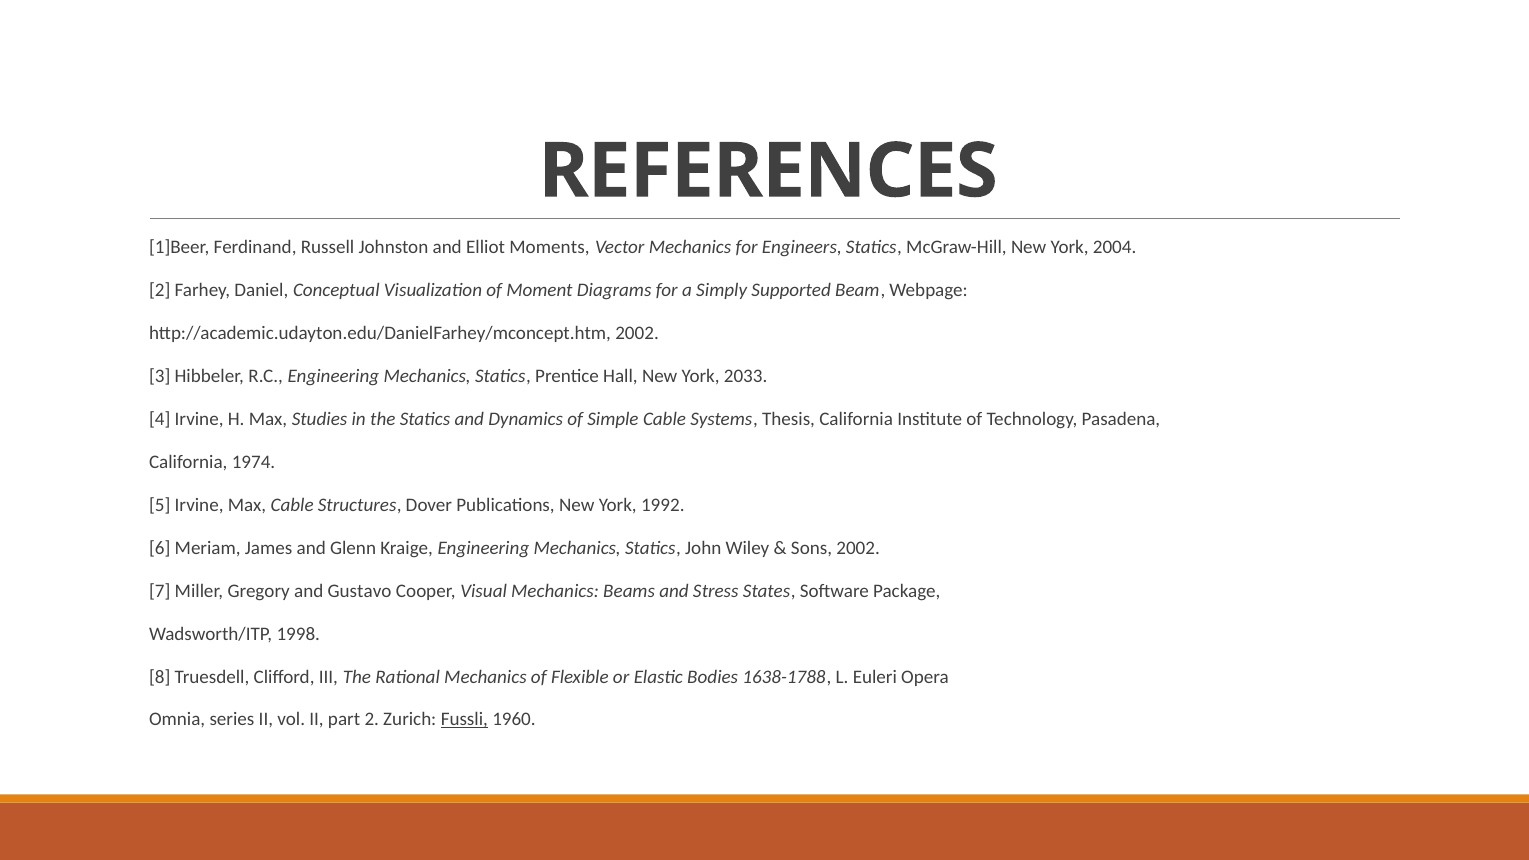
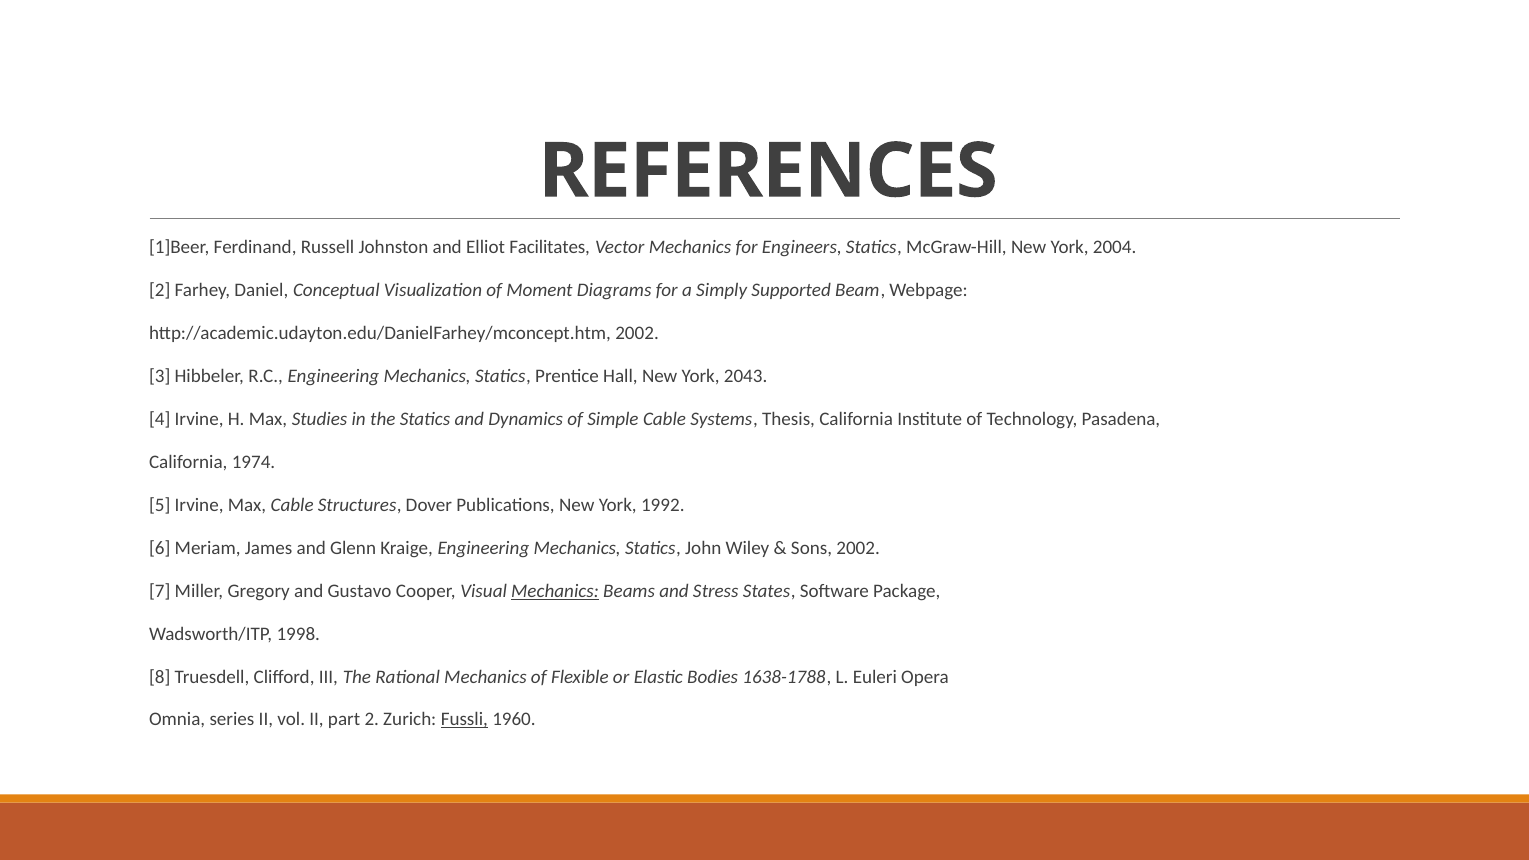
Moments: Moments -> Facilitates
2033: 2033 -> 2043
Mechanics at (555, 591) underline: none -> present
